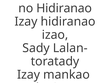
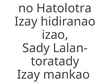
no Hidiranao: Hidiranao -> Hatolotra
